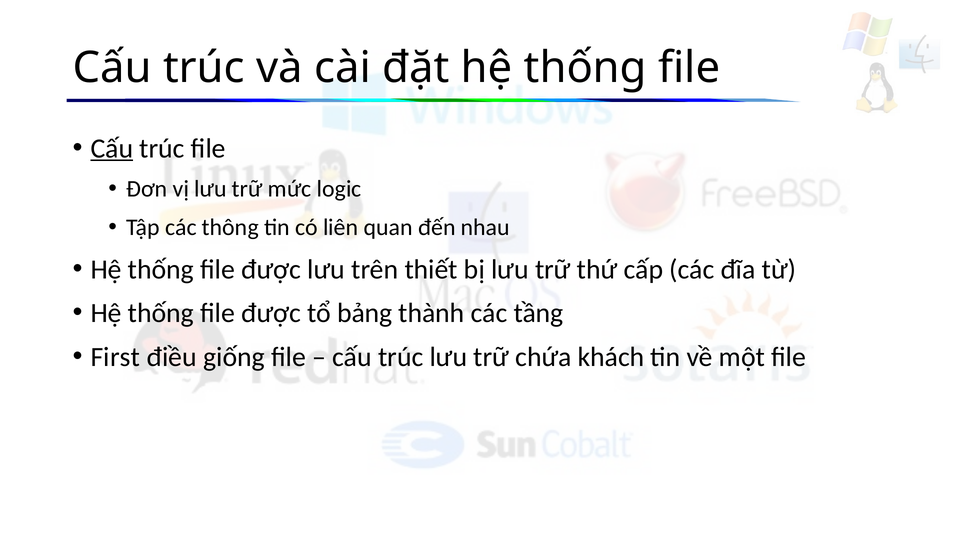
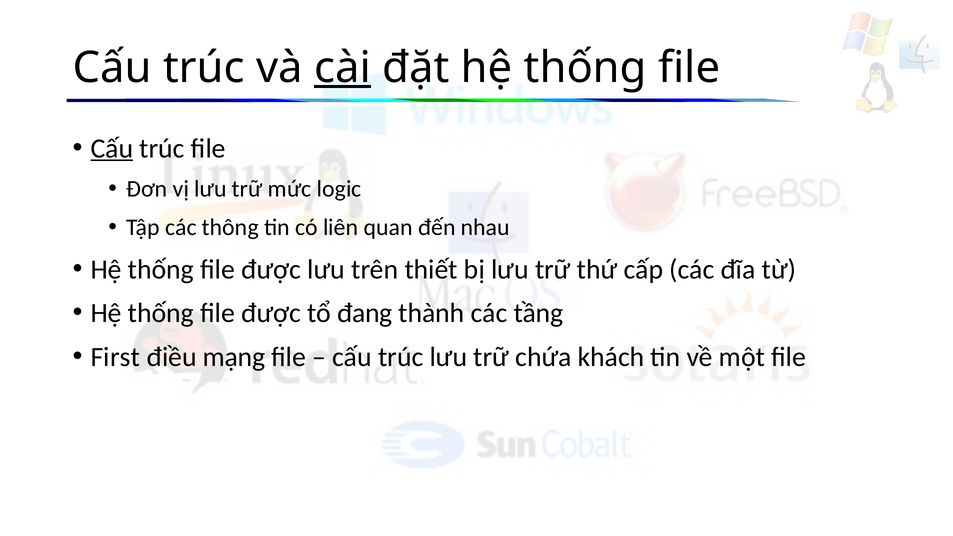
cài underline: none -> present
bảng: bảng -> đang
giống: giống -> mạng
